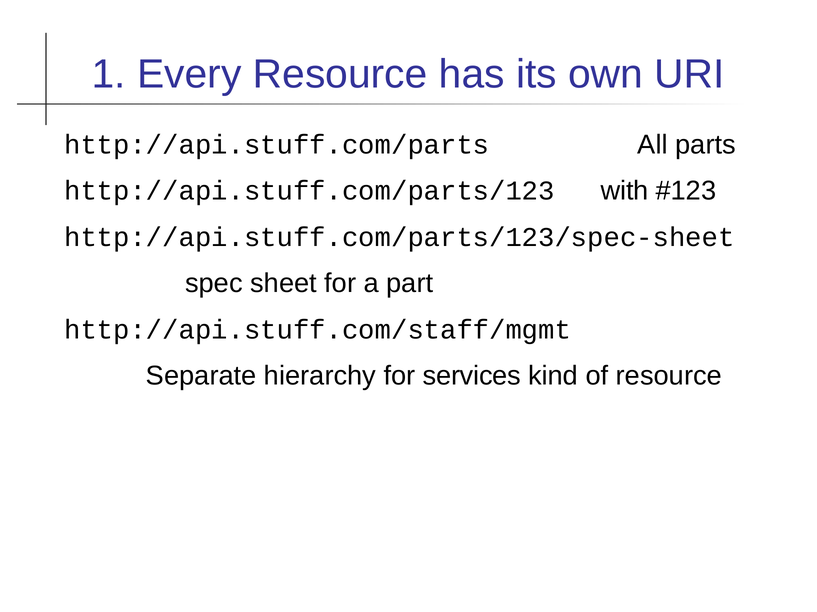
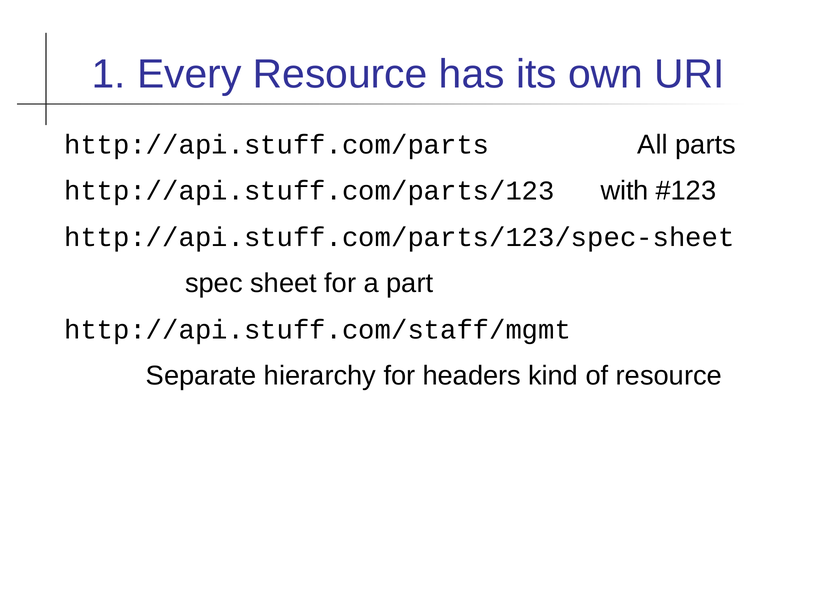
services: services -> headers
